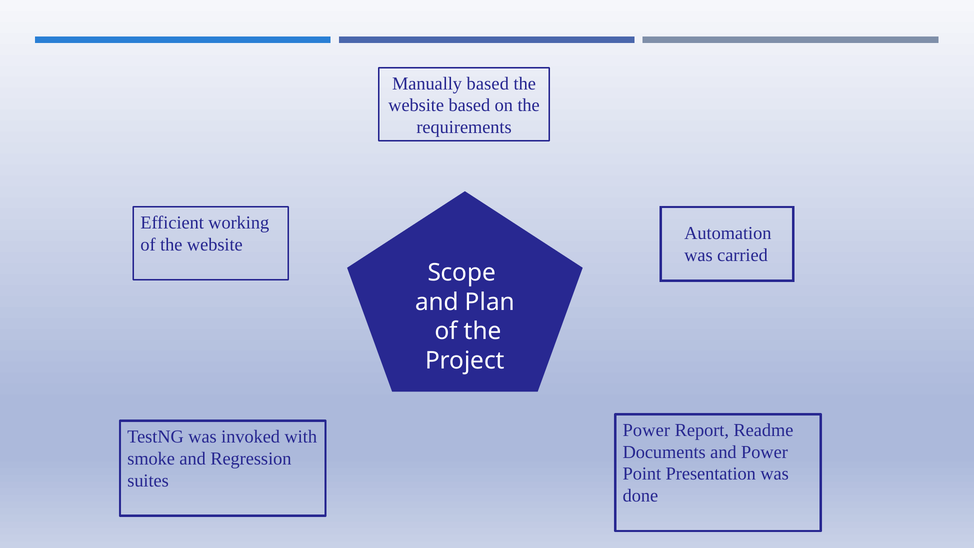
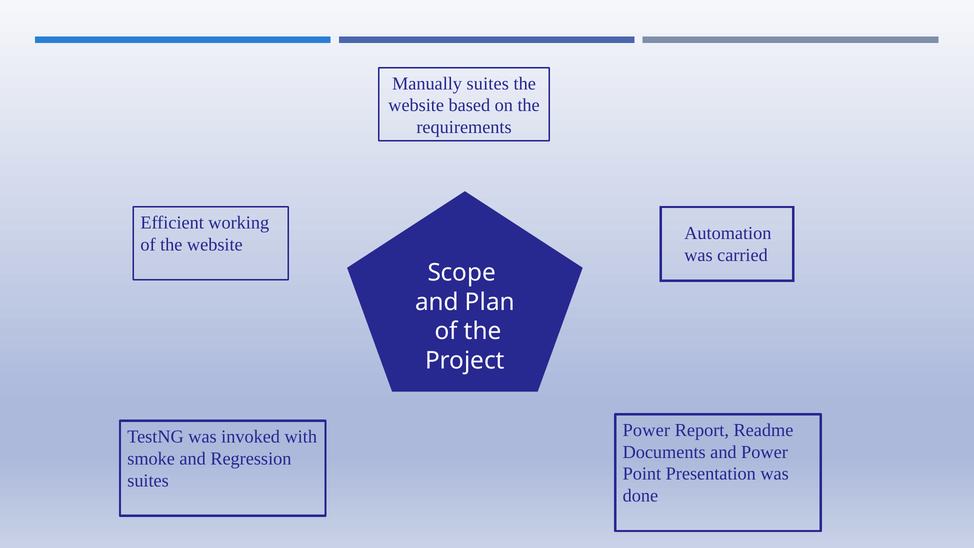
Manually based: based -> suites
